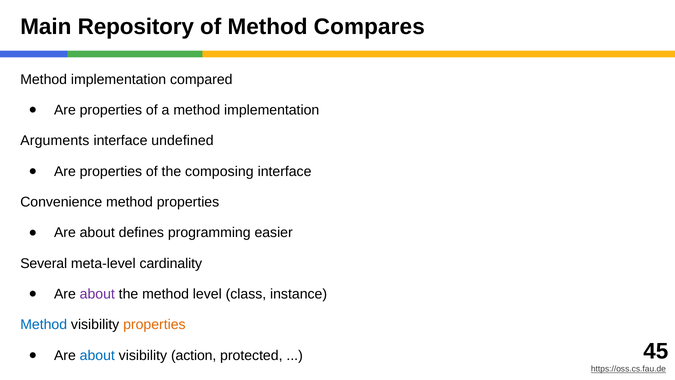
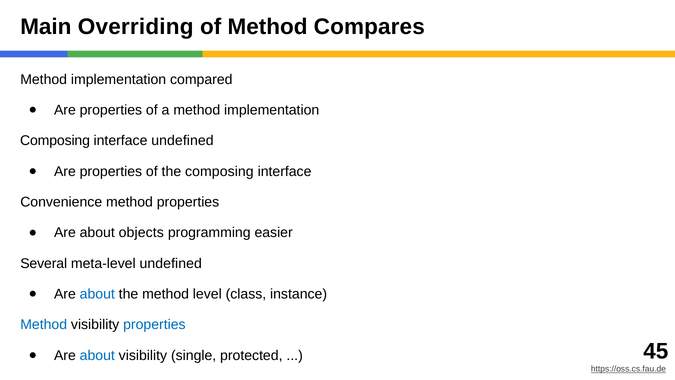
Repository: Repository -> Overriding
Arguments at (55, 141): Arguments -> Composing
defines: defines -> objects
meta-level cardinality: cardinality -> undefined
about at (97, 294) colour: purple -> blue
properties at (154, 325) colour: orange -> blue
action: action -> single
